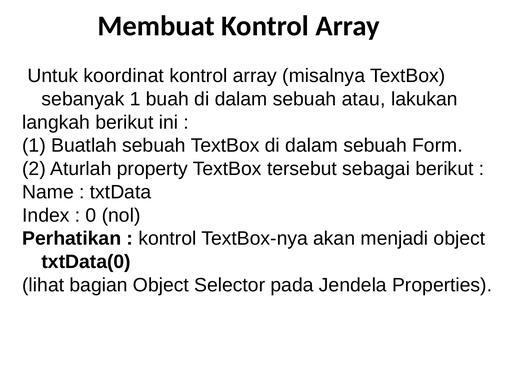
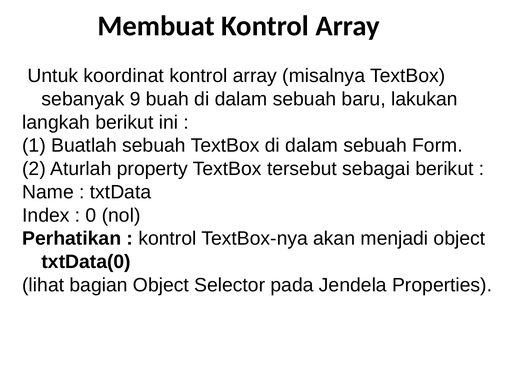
sebanyak 1: 1 -> 9
atau: atau -> baru
